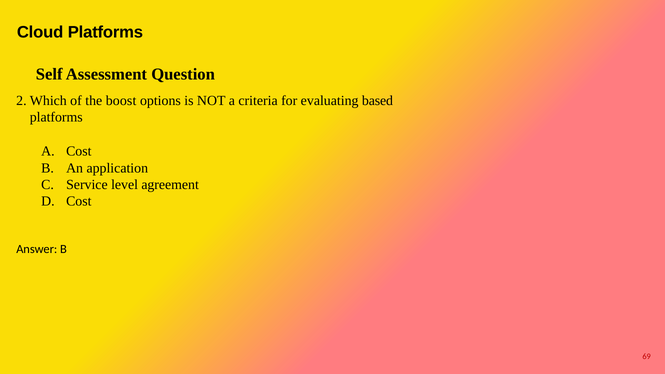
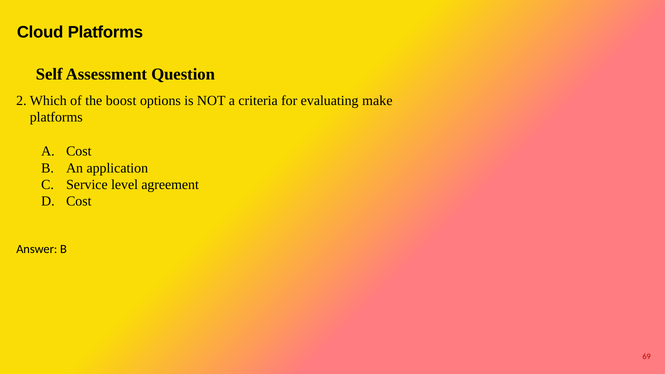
based: based -> make
